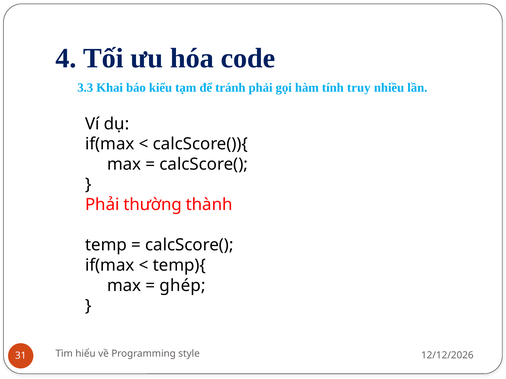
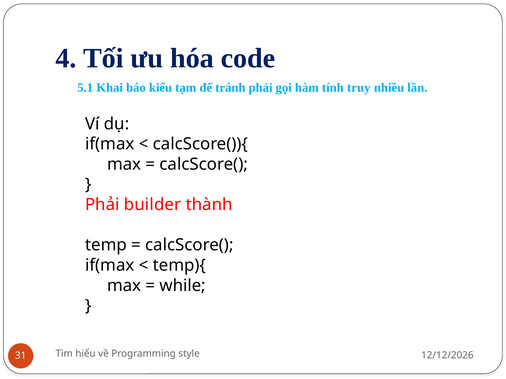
3.3: 3.3 -> 5.1
thường: thường -> builder
ghép: ghép -> while
